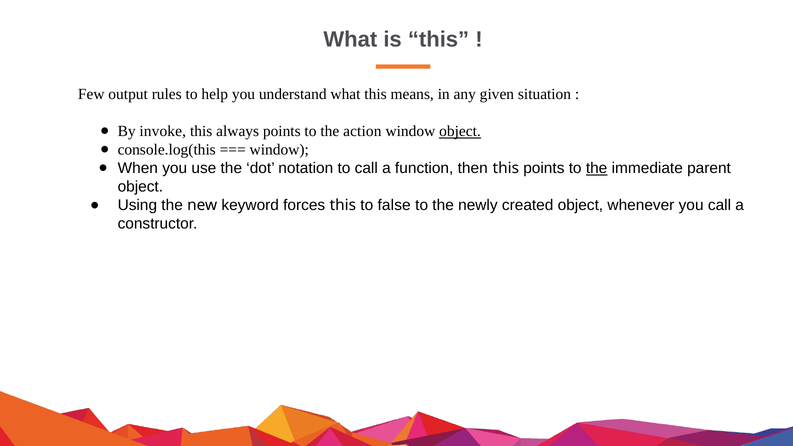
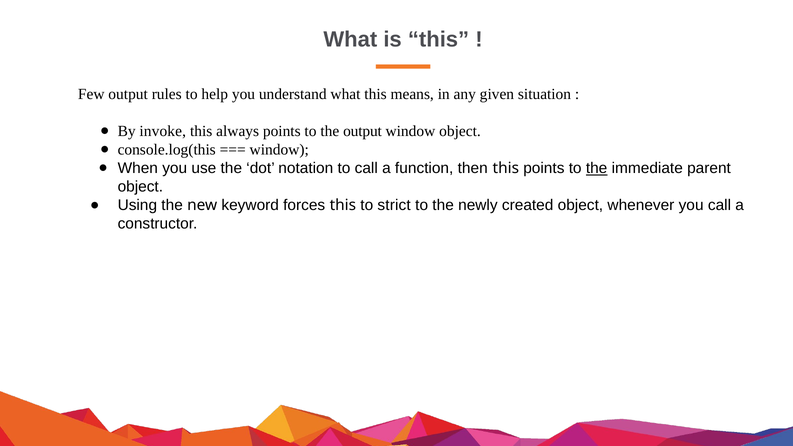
the action: action -> output
object at (460, 131) underline: present -> none
false: false -> strict
